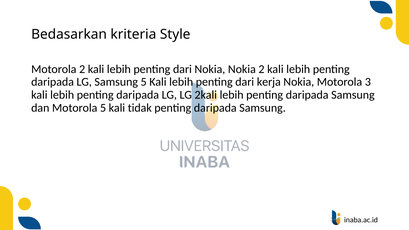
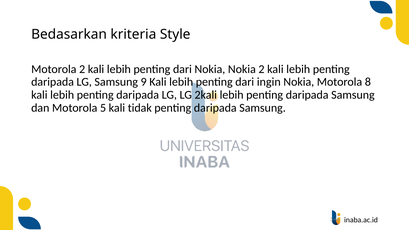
Samsung 5: 5 -> 9
kerja: kerja -> ingin
3: 3 -> 8
